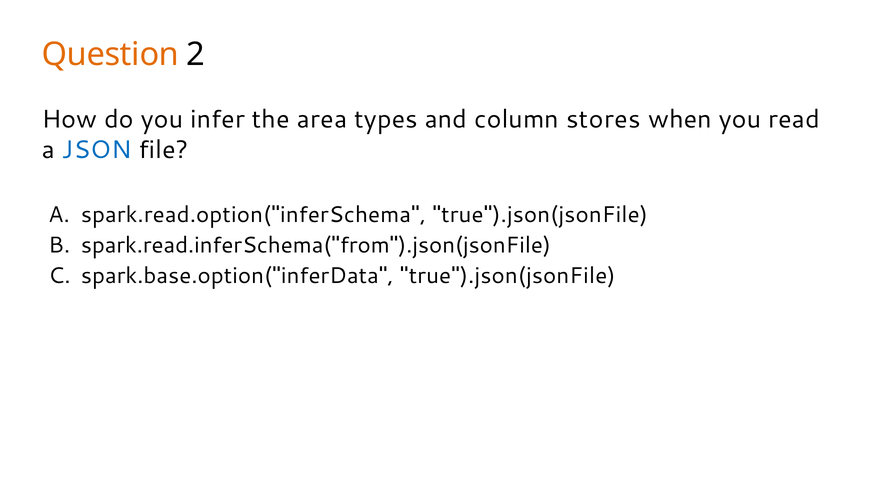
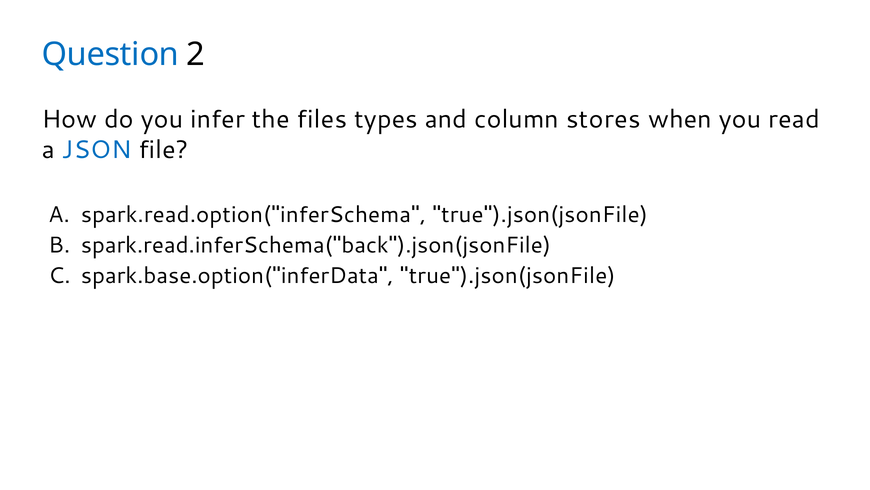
Question colour: orange -> blue
area: area -> files
spark.read.inferSchema("from").json(jsonFile: spark.read.inferSchema("from").json(jsonFile -> spark.read.inferSchema("back").json(jsonFile
